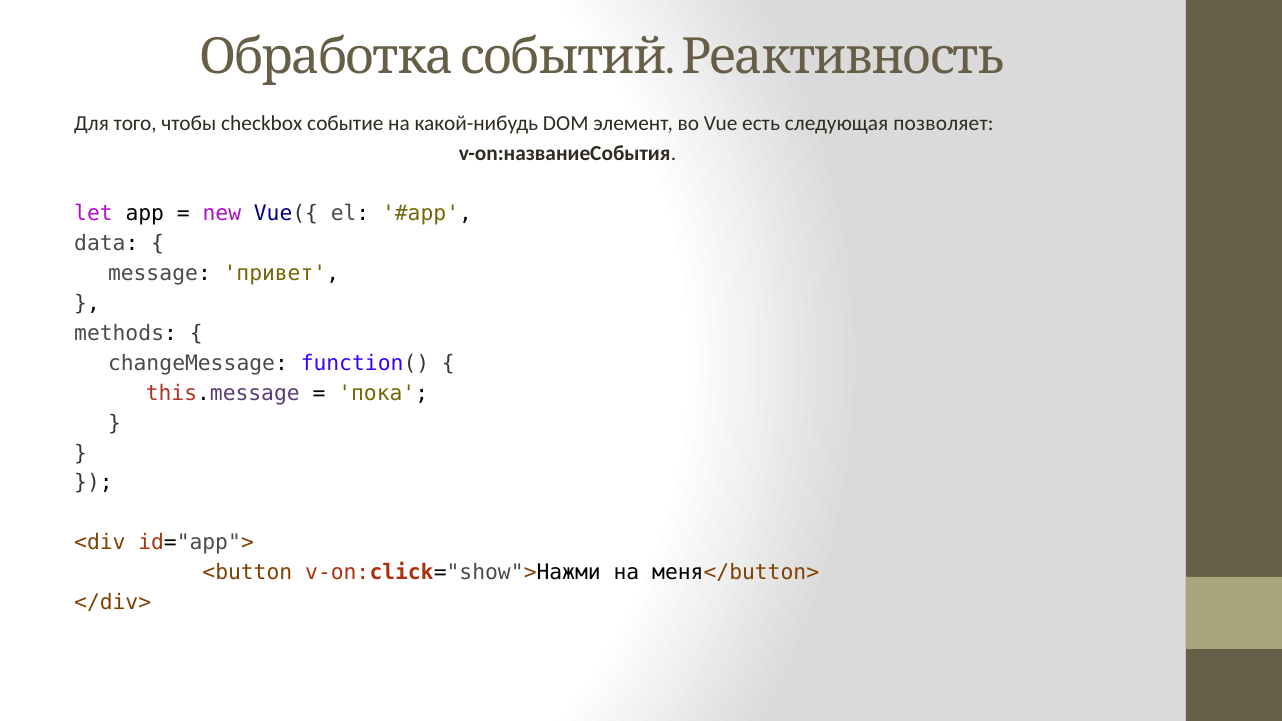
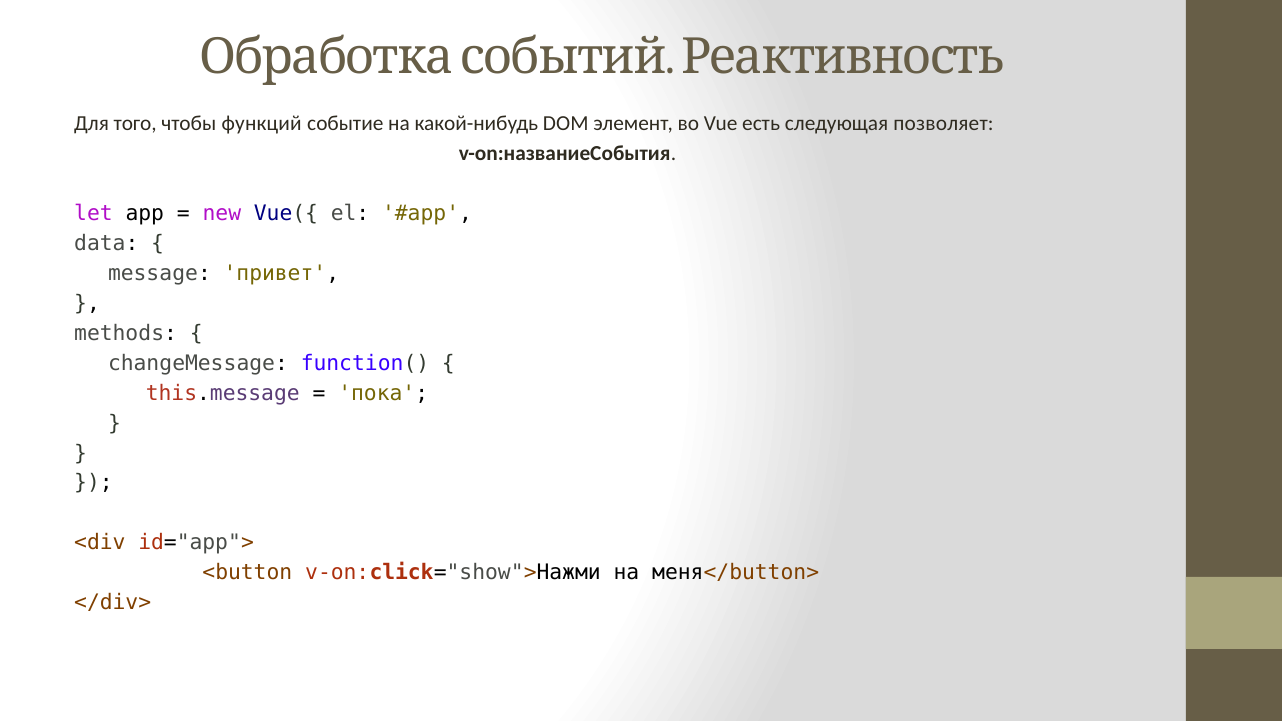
checkbox: checkbox -> функций
